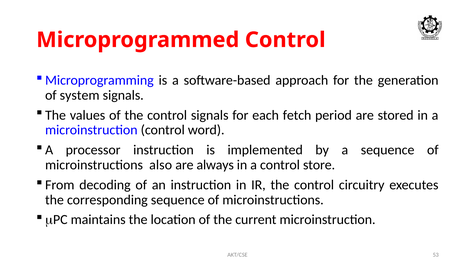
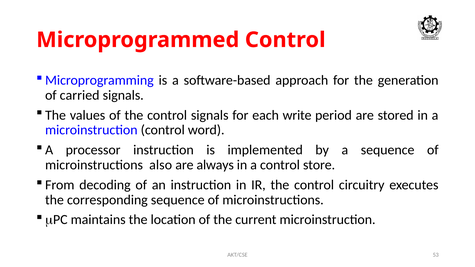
system: system -> carried
fetch: fetch -> write
